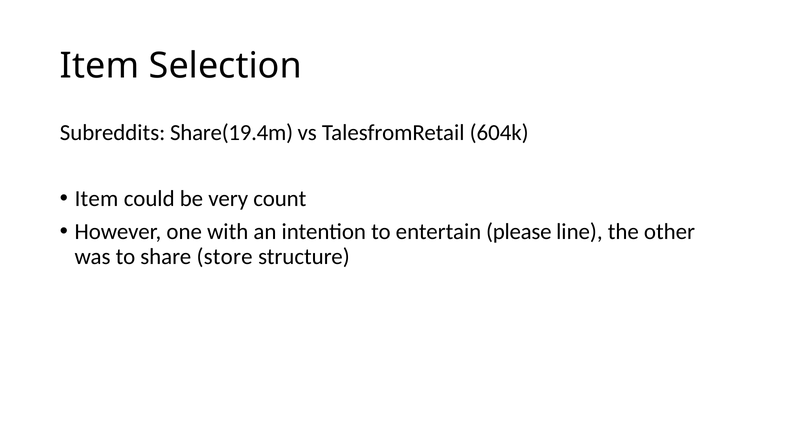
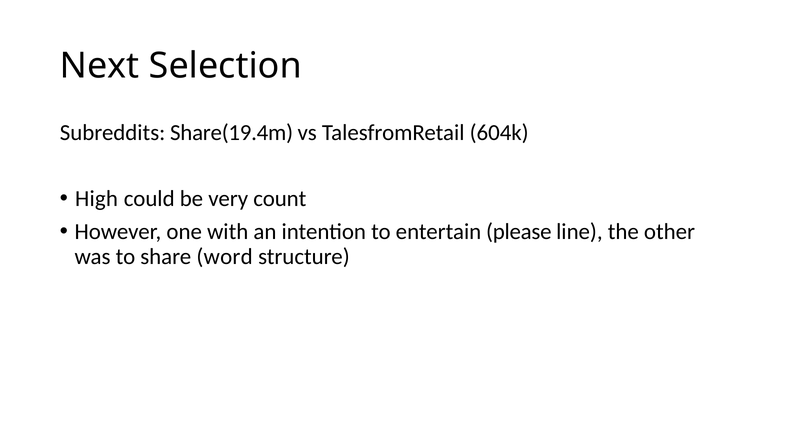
Item at (100, 66): Item -> Next
Item at (97, 199): Item -> High
store: store -> word
